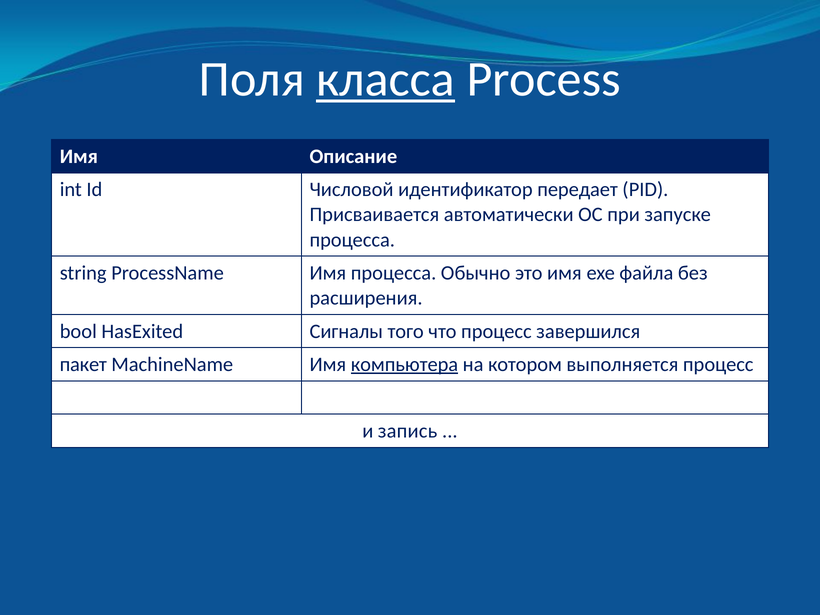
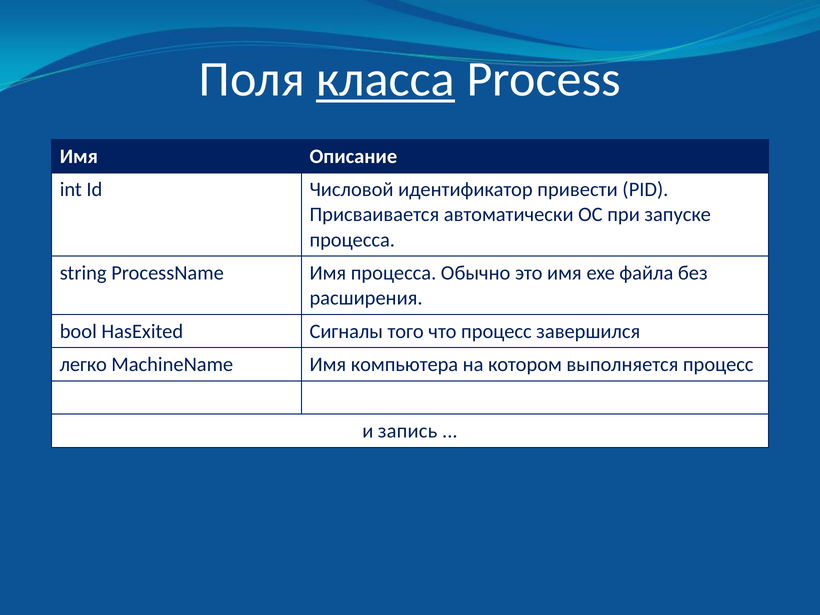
передает: передает -> привести
пакет: пакет -> легко
компьютера underline: present -> none
